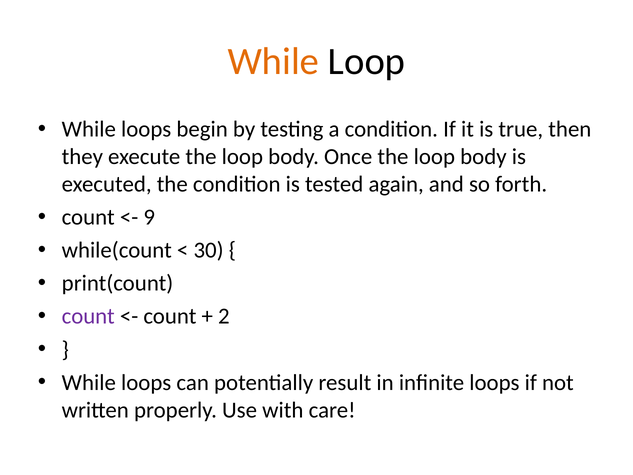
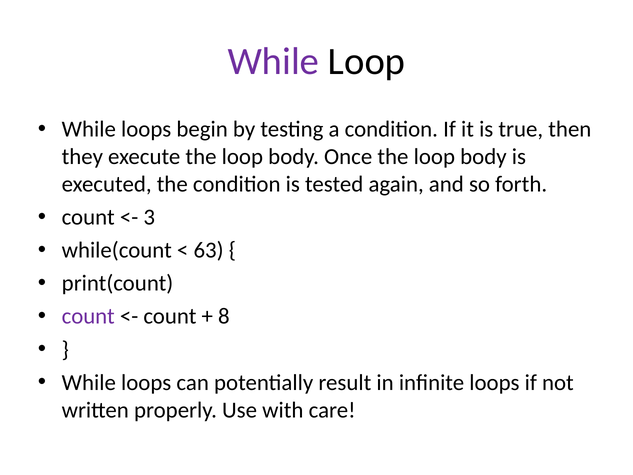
While at (273, 61) colour: orange -> purple
9: 9 -> 3
30: 30 -> 63
2: 2 -> 8
